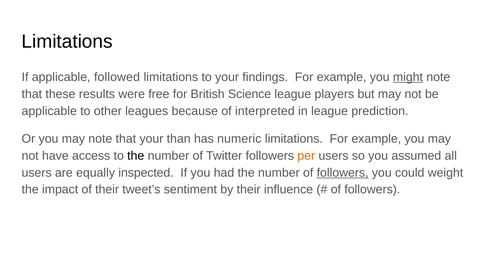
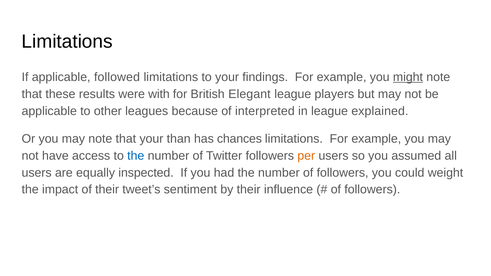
free: free -> with
Science: Science -> Elegant
prediction: prediction -> explained
numeric: numeric -> chances
the at (136, 156) colour: black -> blue
followers at (343, 173) underline: present -> none
